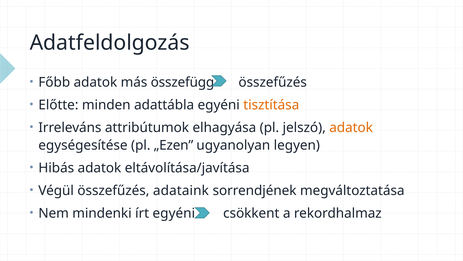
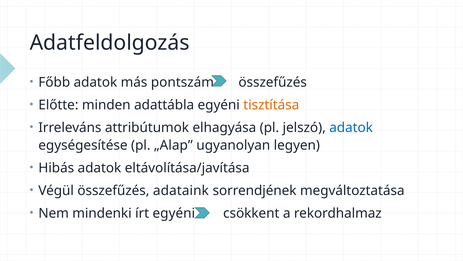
összefügg: összefügg -> pontszám
adatok at (351, 127) colour: orange -> blue
„Ezen: „Ezen -> „Alap
